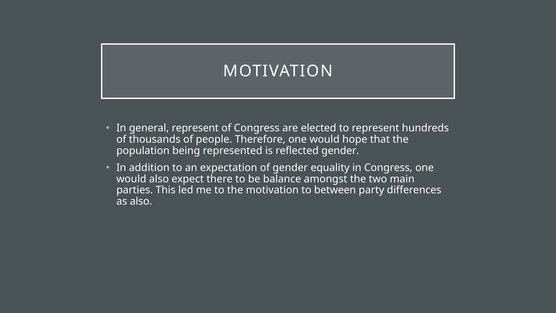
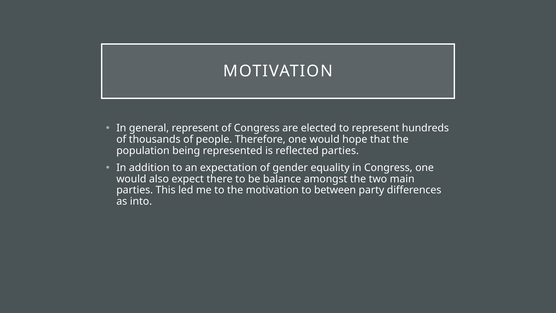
reflected gender: gender -> parties
as also: also -> into
